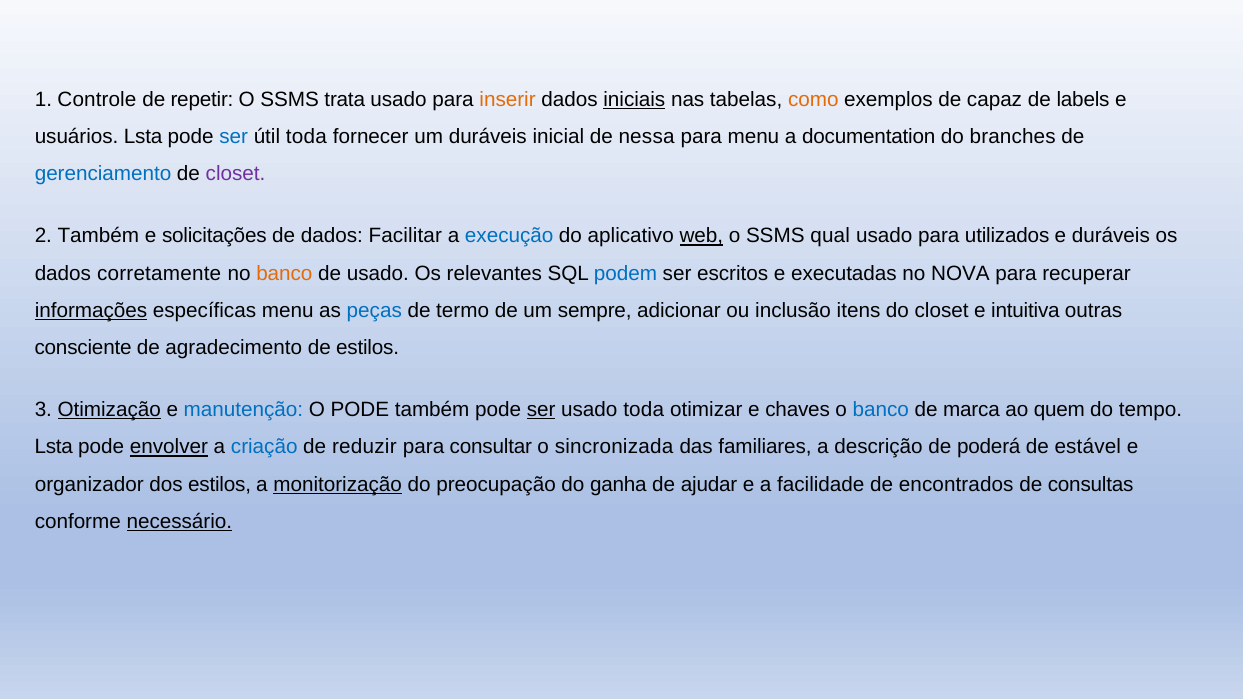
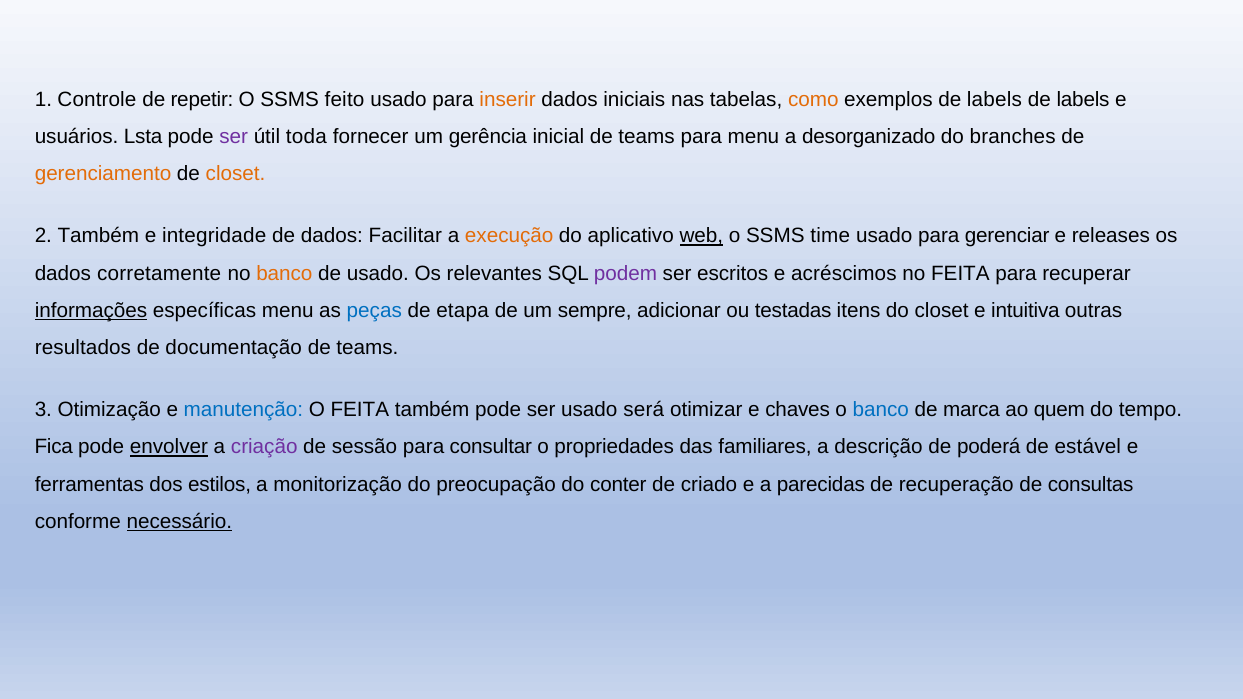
trata: trata -> feito
iniciais underline: present -> none
exemplos de capaz: capaz -> labels
ser at (234, 137) colour: blue -> purple
um duráveis: duráveis -> gerência
inicial de nessa: nessa -> teams
documentation: documentation -> desorganizado
gerenciamento colour: blue -> orange
closet at (236, 174) colour: purple -> orange
solicitações: solicitações -> integridade
execução colour: blue -> orange
qual: qual -> time
utilizados: utilizados -> gerenciar
e duráveis: duráveis -> releases
podem colour: blue -> purple
executadas: executadas -> acréscimos
no NOVA: NOVA -> FEITA
termo: termo -> etapa
inclusão: inclusão -> testadas
consciente: consciente -> resultados
agradecimento: agradecimento -> documentação
estilos at (368, 348): estilos -> teams
Otimização underline: present -> none
O PODE: PODE -> FEITA
ser at (541, 410) underline: present -> none
usado toda: toda -> será
Lsta at (54, 447): Lsta -> Fica
criação colour: blue -> purple
reduzir: reduzir -> sessão
sincronizada: sincronizada -> propriedades
organizador: organizador -> ferramentas
monitorização underline: present -> none
ganha: ganha -> conter
ajudar: ajudar -> criado
facilidade: facilidade -> parecidas
encontrados: encontrados -> recuperação
